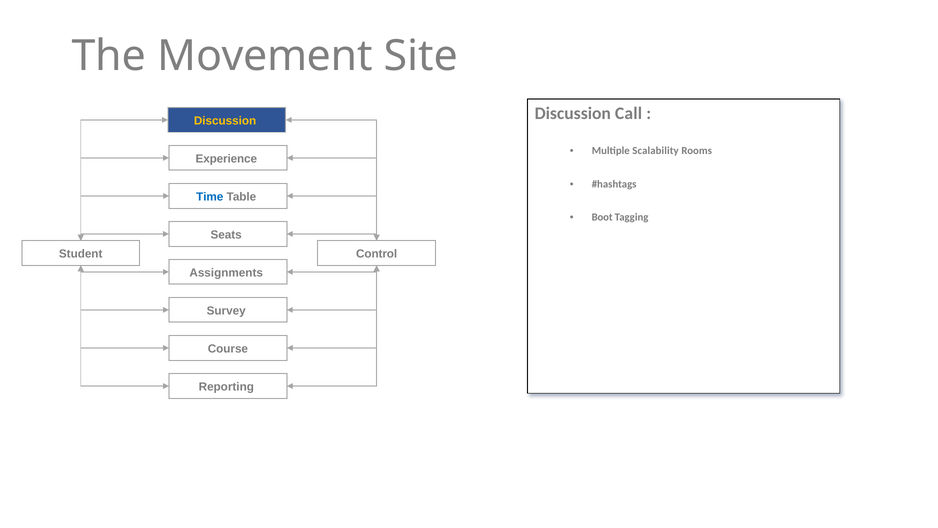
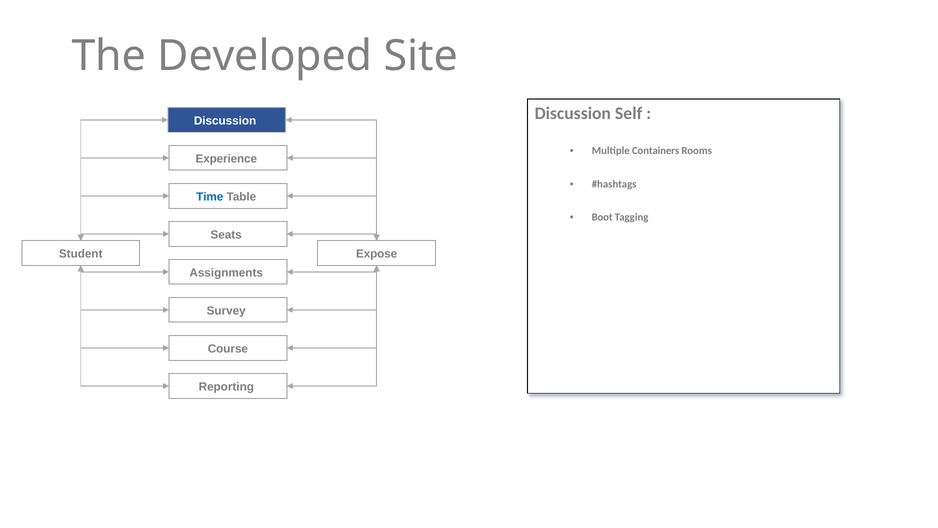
Movement: Movement -> Developed
Call: Call -> Self
Discussion at (225, 121) colour: yellow -> white
Scalability: Scalability -> Containers
Control: Control -> Expose
